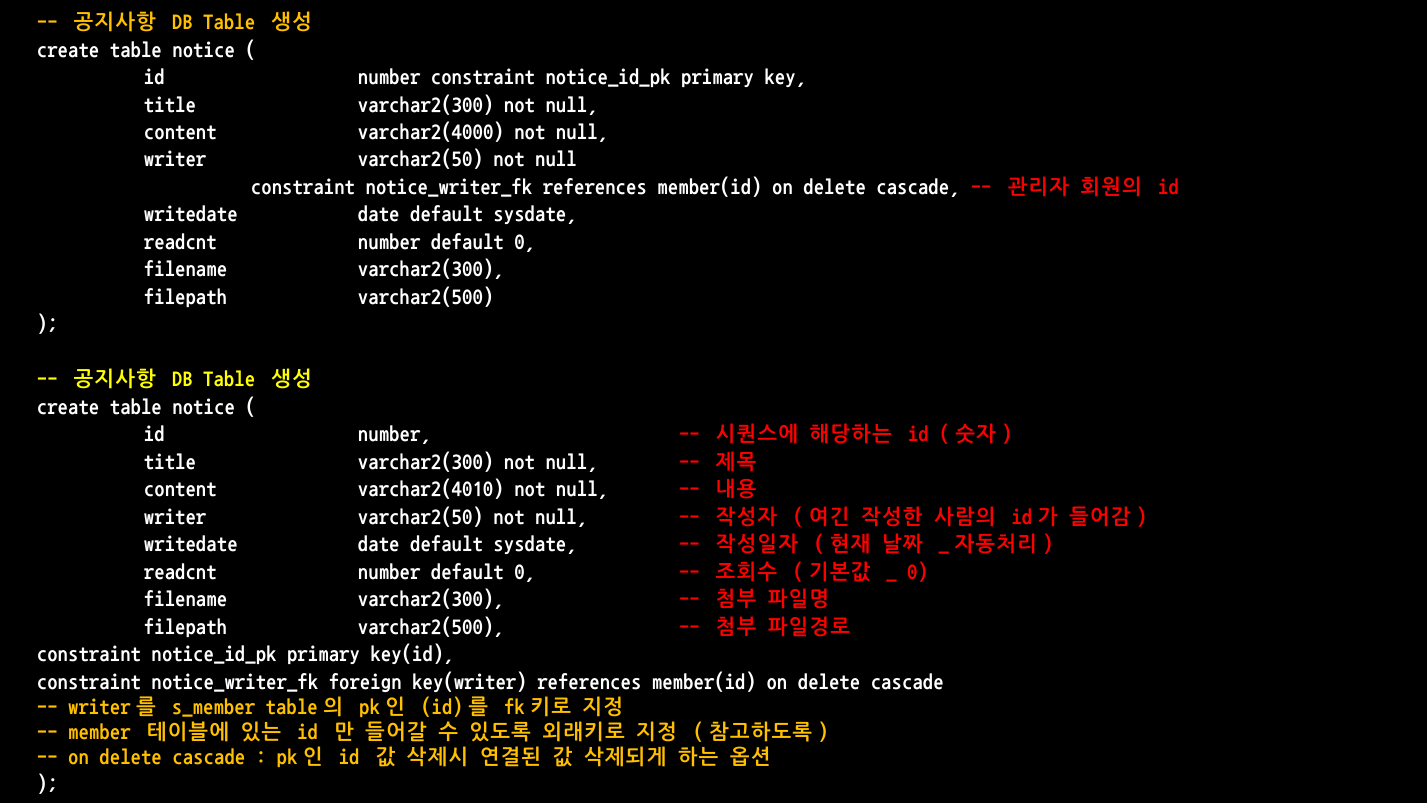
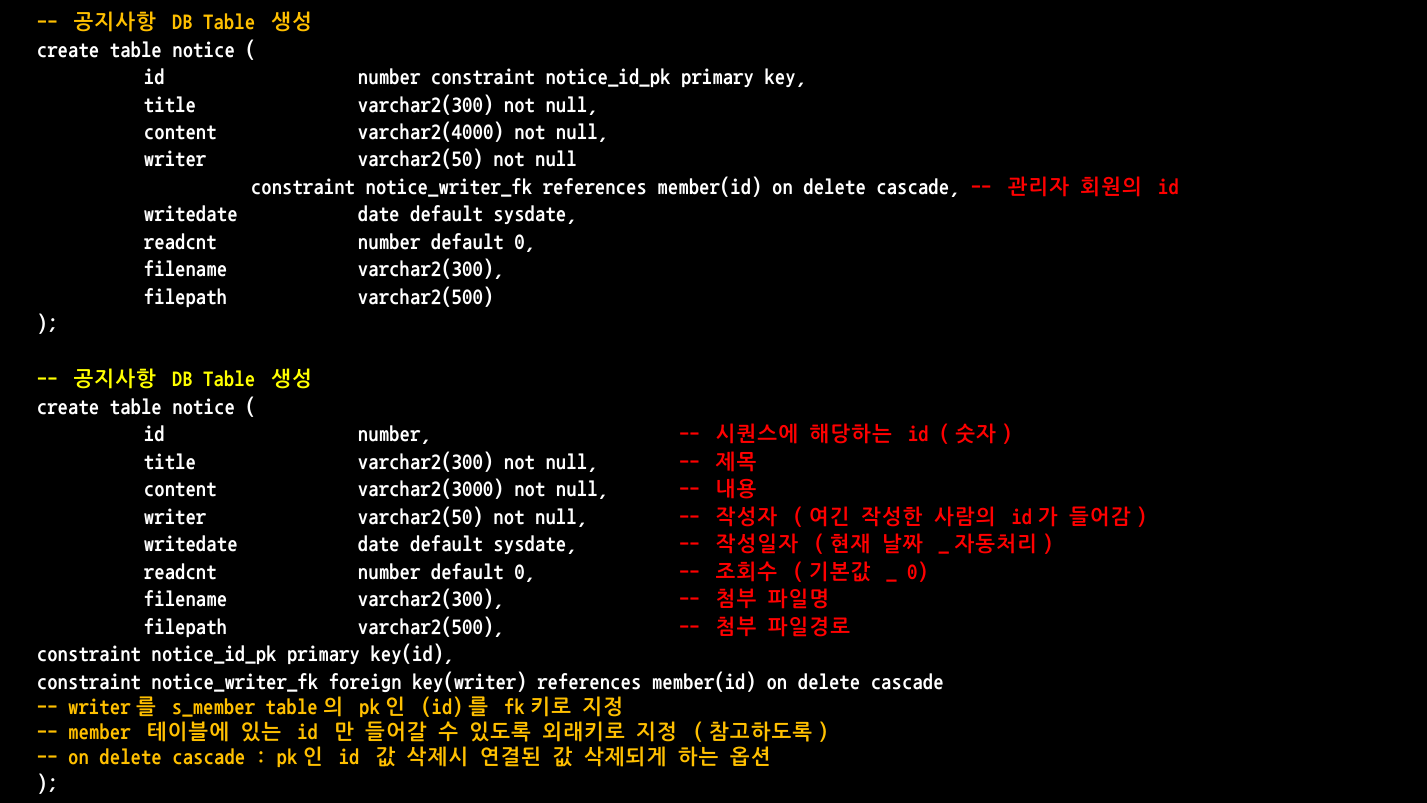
varchar2(4010: varchar2(4010 -> varchar2(3000
